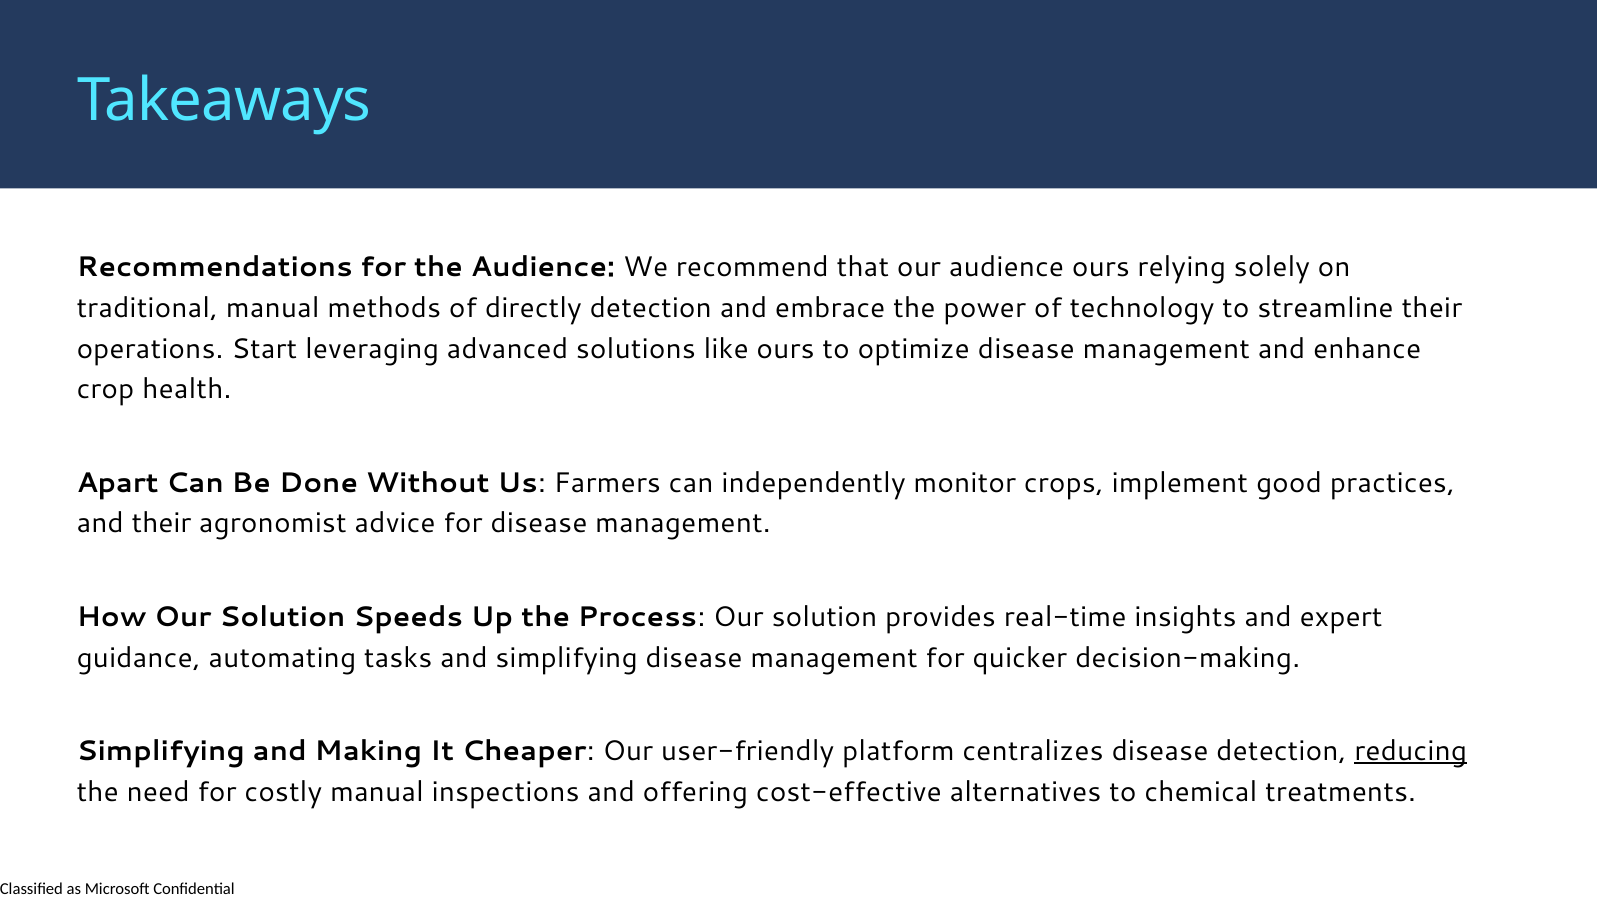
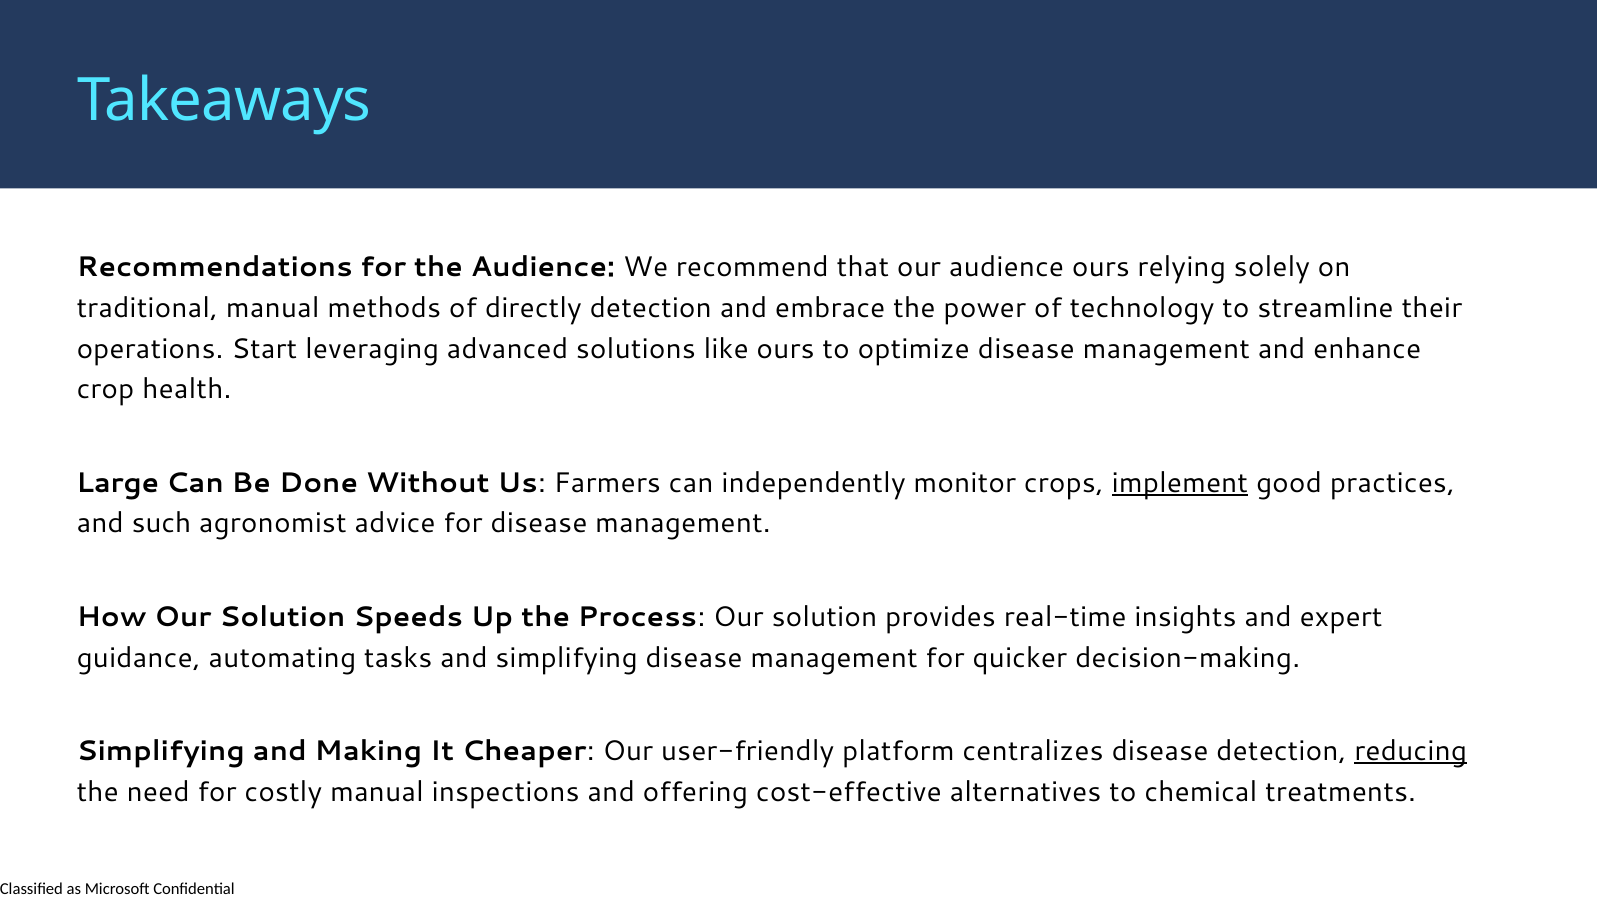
Apart: Apart -> Large
implement underline: none -> present
and their: their -> such
